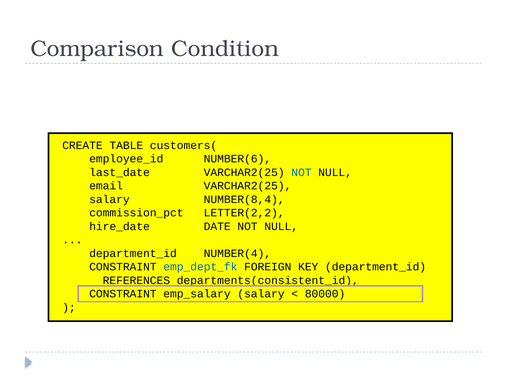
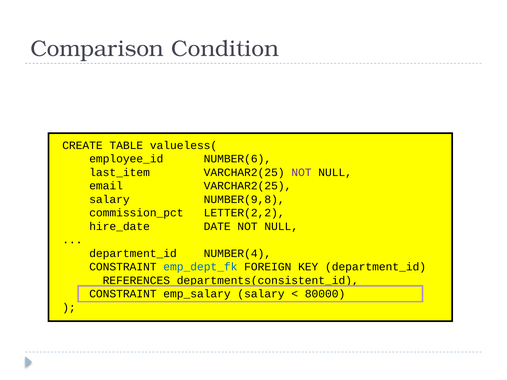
customers(: customers( -> valueless(
last_date: last_date -> last_item
NOT at (301, 172) colour: blue -> purple
NUMBER(8,4: NUMBER(8,4 -> NUMBER(9,8
